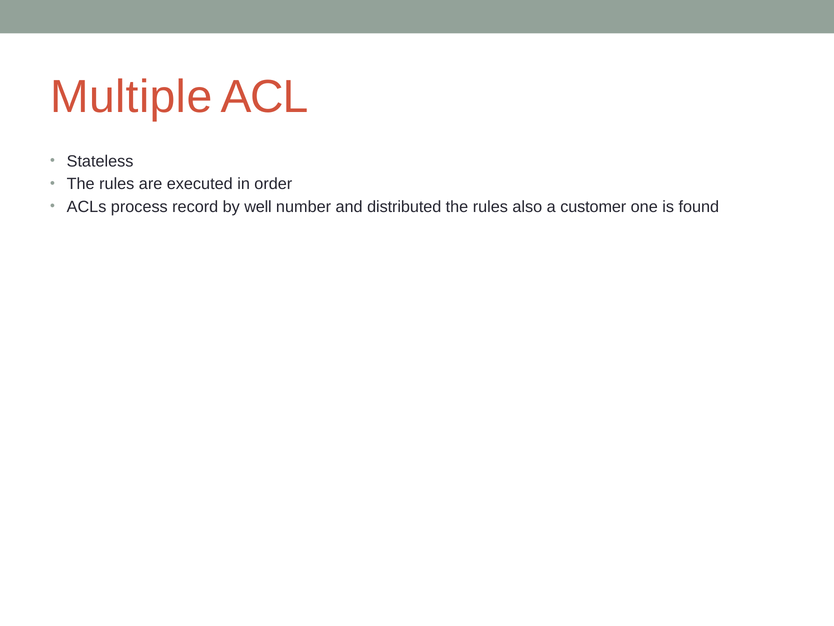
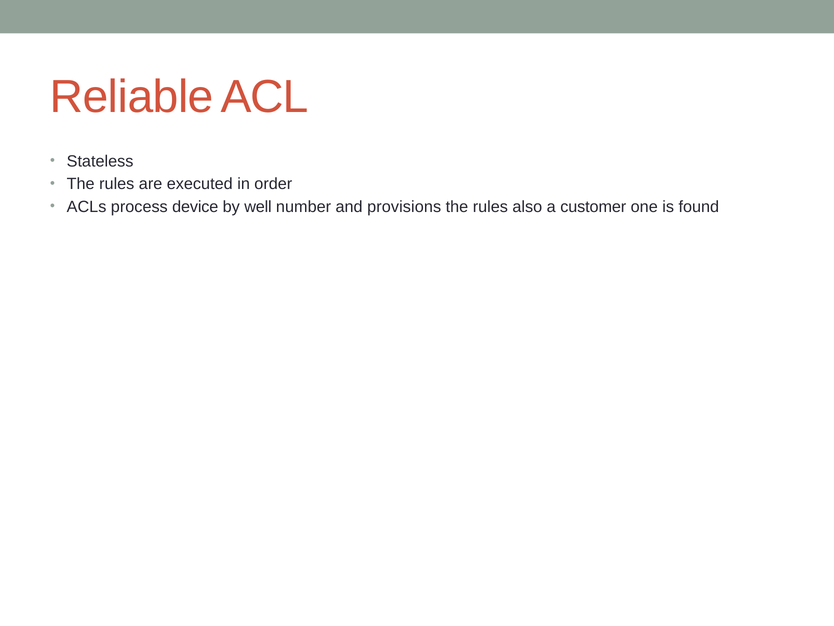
Multiple: Multiple -> Reliable
record: record -> device
distributed: distributed -> provisions
